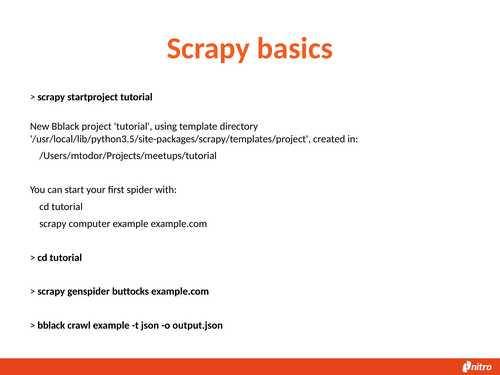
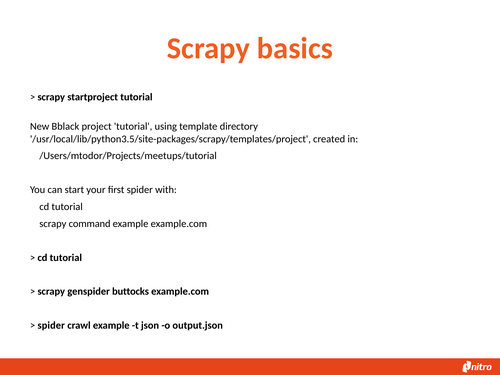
computer: computer -> command
bblack at (51, 325): bblack -> spider
